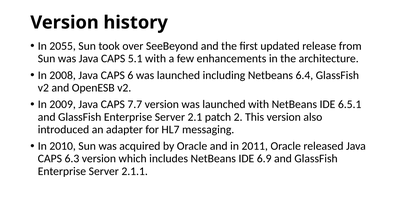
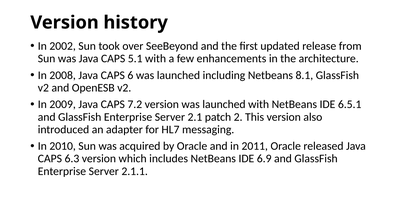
2055: 2055 -> 2002
6.4: 6.4 -> 8.1
7.7: 7.7 -> 7.2
